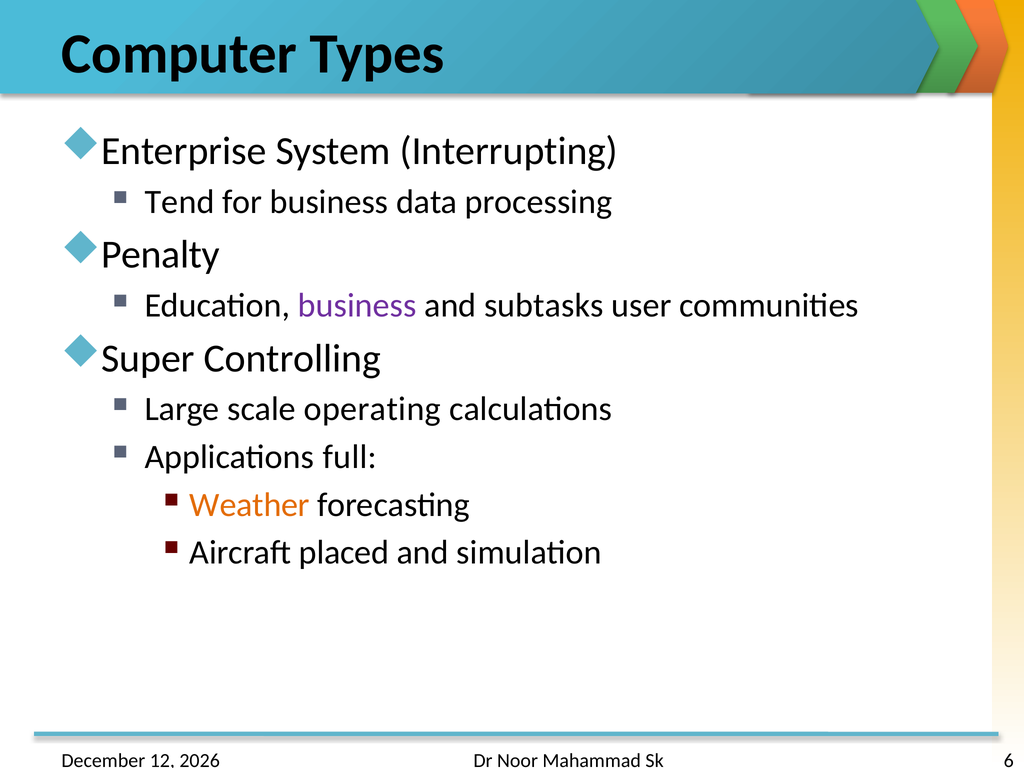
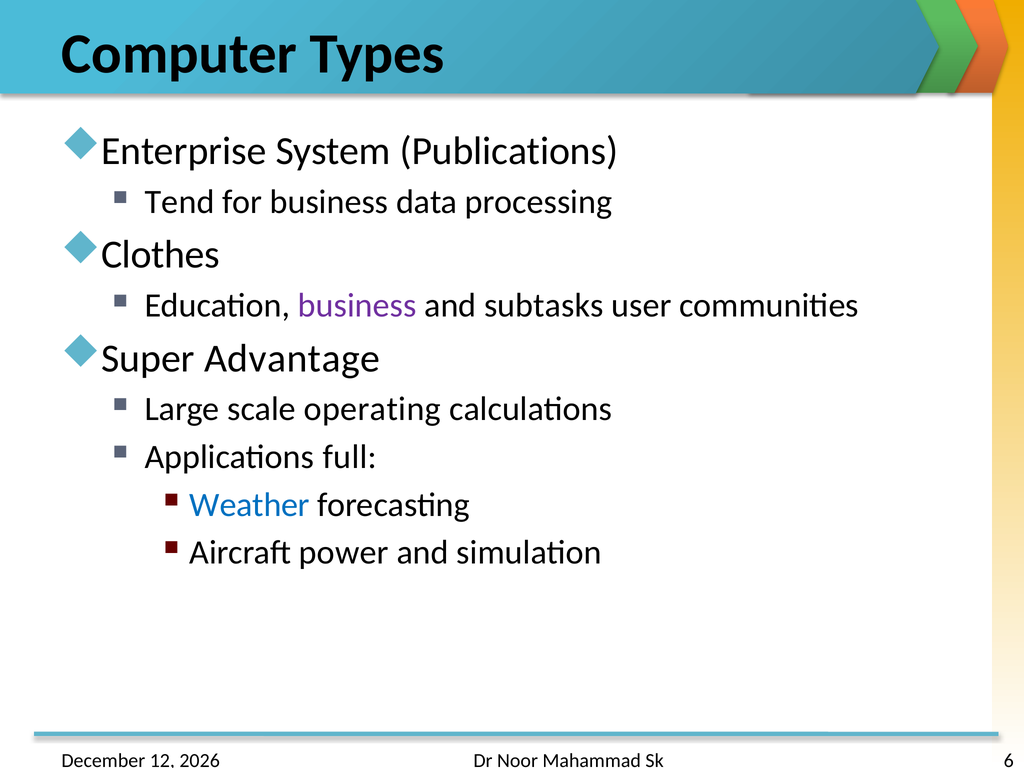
Interrupting: Interrupting -> Publications
Penalty: Penalty -> Clothes
Controlling: Controlling -> Advantage
Weather colour: orange -> blue
placed: placed -> power
